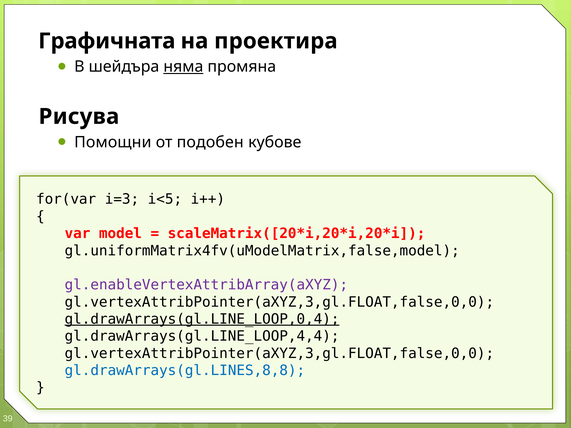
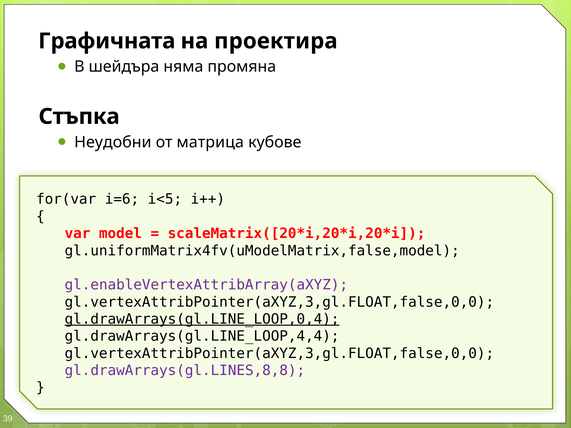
няма underline: present -> none
Рисува: Рисува -> Стъпка
Помощни: Помощни -> Неудобни
подобен: подобен -> матрица
i=3: i=3 -> i=6
gl.drawArrays(gl.LINES,8,8 colour: blue -> purple
